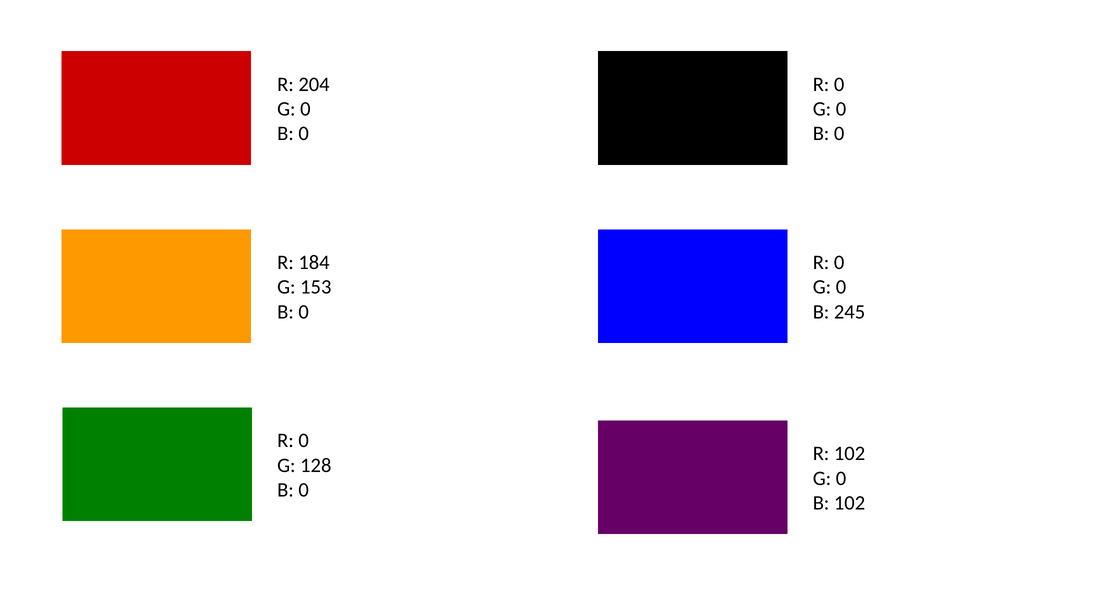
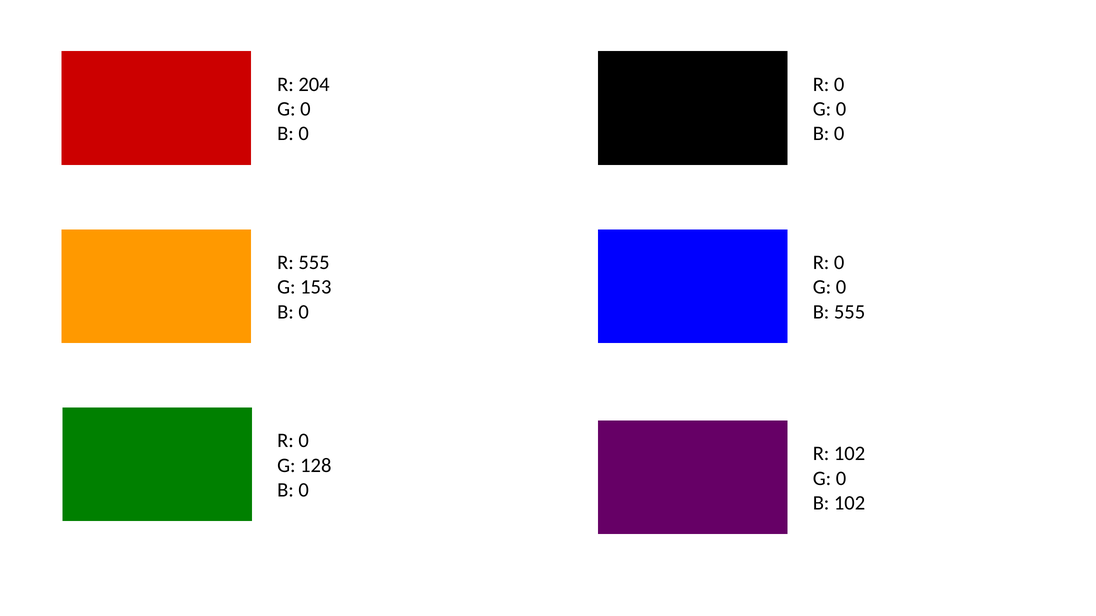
R 184: 184 -> 555
B 245: 245 -> 555
